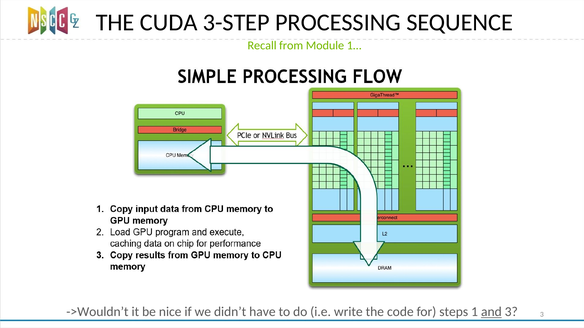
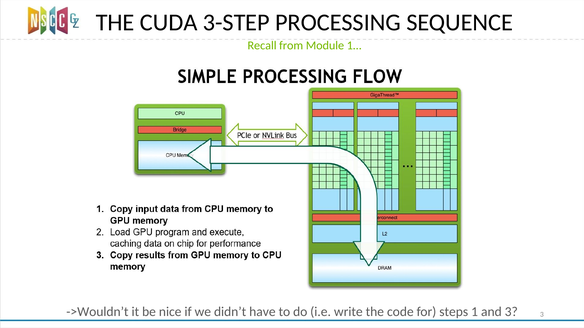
and underline: present -> none
